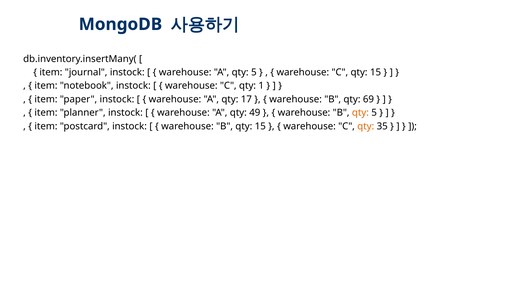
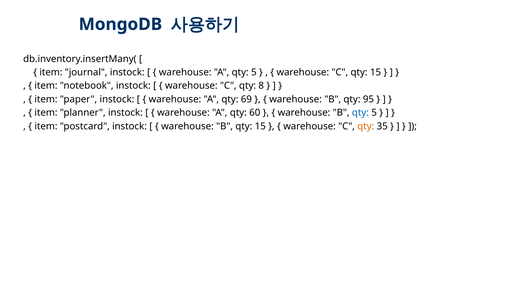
1: 1 -> 8
17: 17 -> 69
69: 69 -> 95
49: 49 -> 60
qty at (360, 113) colour: orange -> blue
